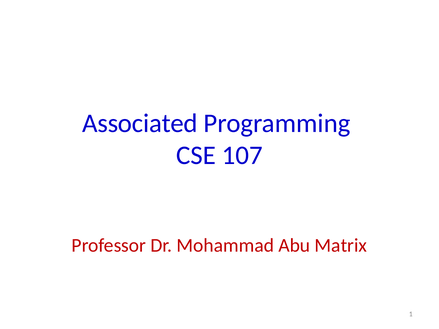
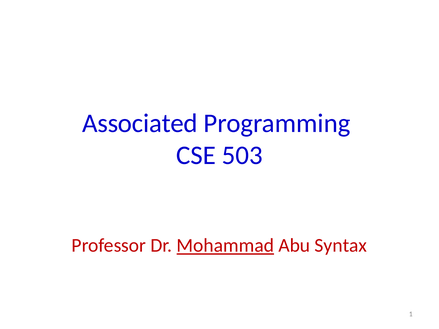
107: 107 -> 503
Mohammad underline: none -> present
Matrix: Matrix -> Syntax
